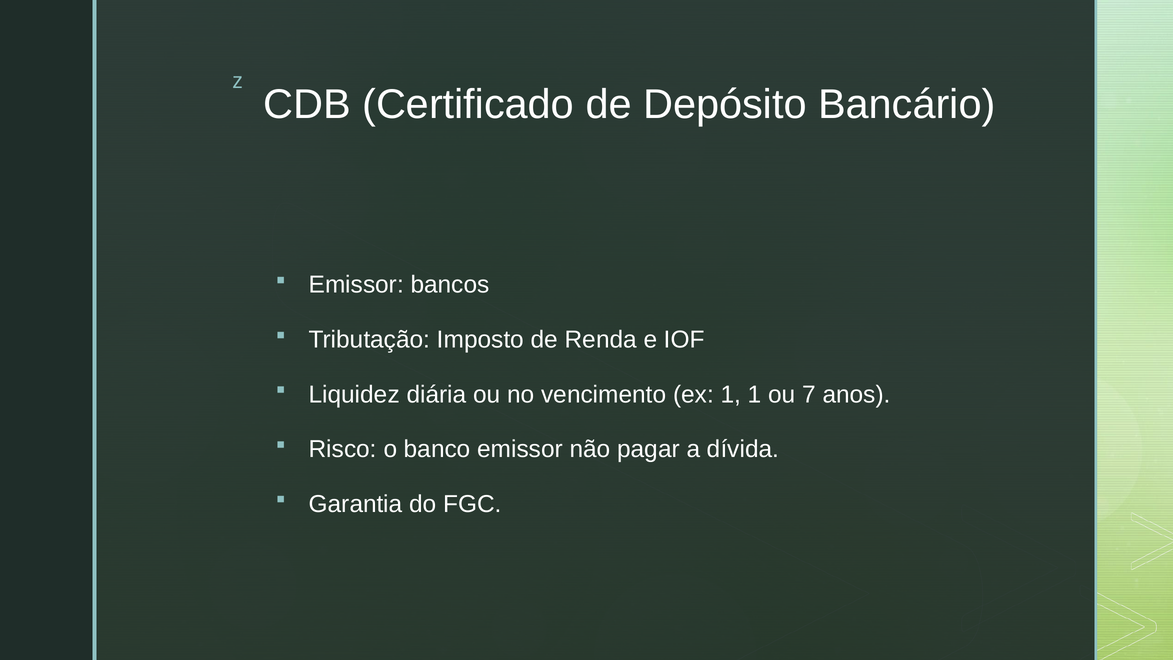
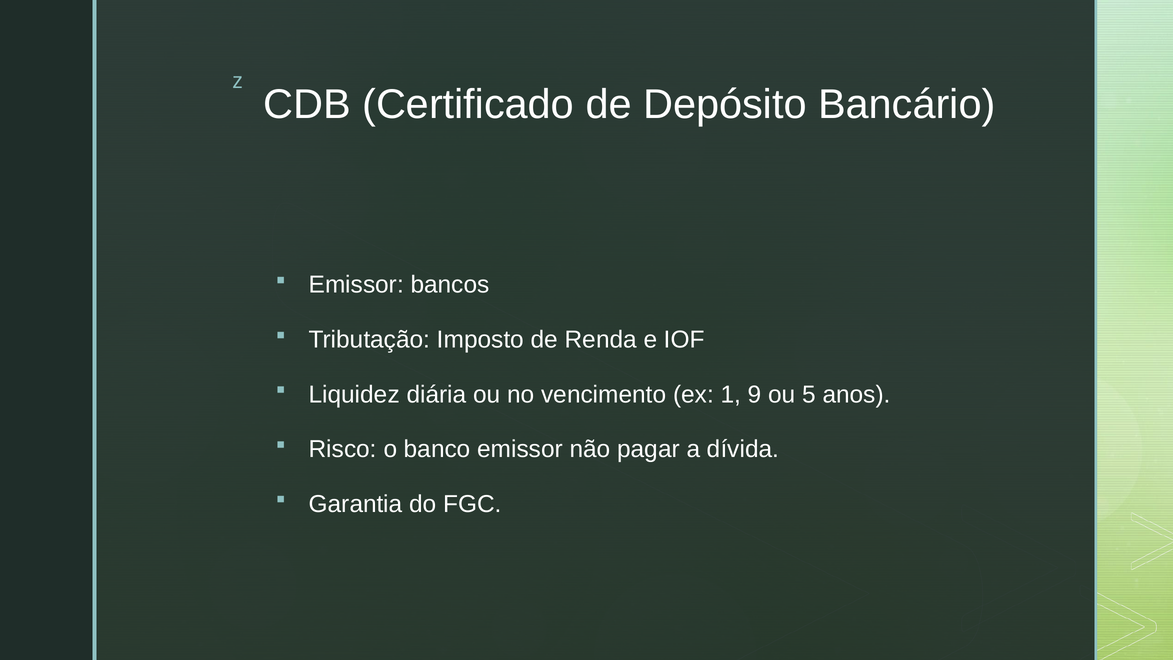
1 1: 1 -> 9
7: 7 -> 5
